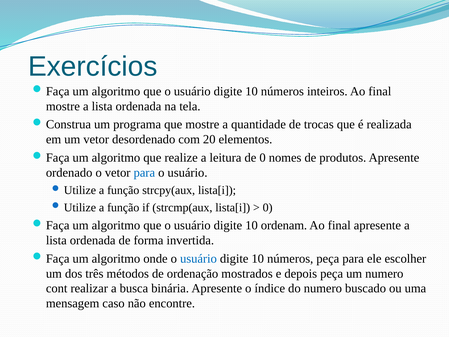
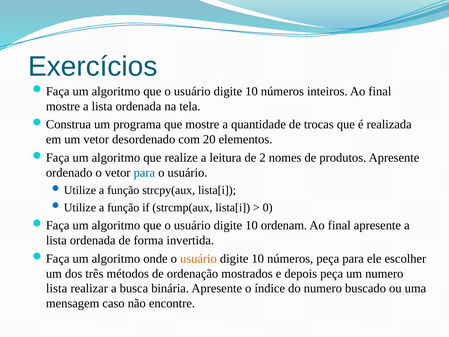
de 0: 0 -> 2
usuário at (198, 258) colour: blue -> orange
cont at (57, 288): cont -> lista
